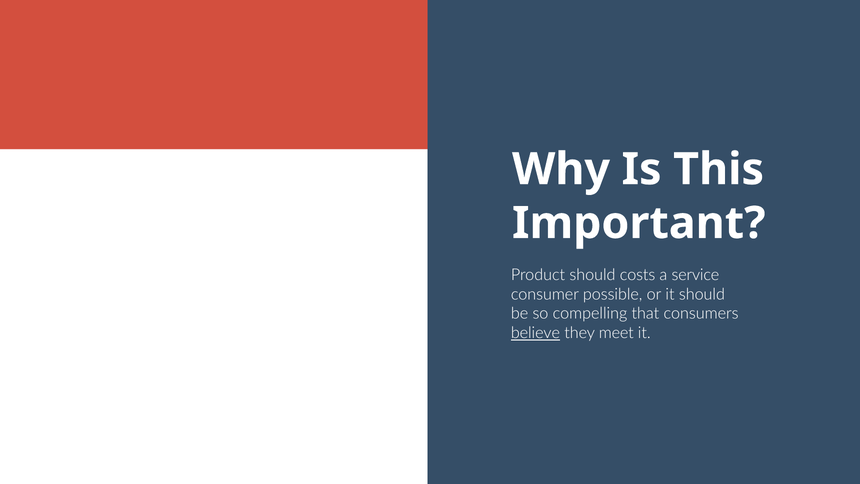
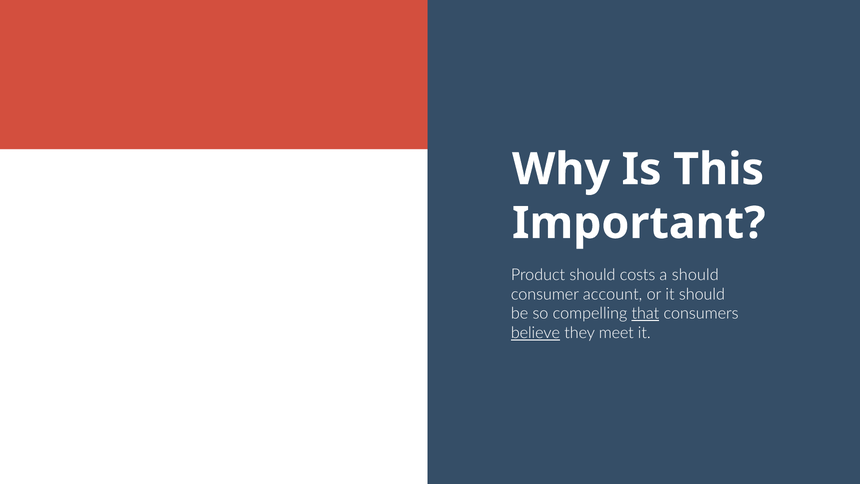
a service: service -> should
possible: possible -> account
that underline: none -> present
